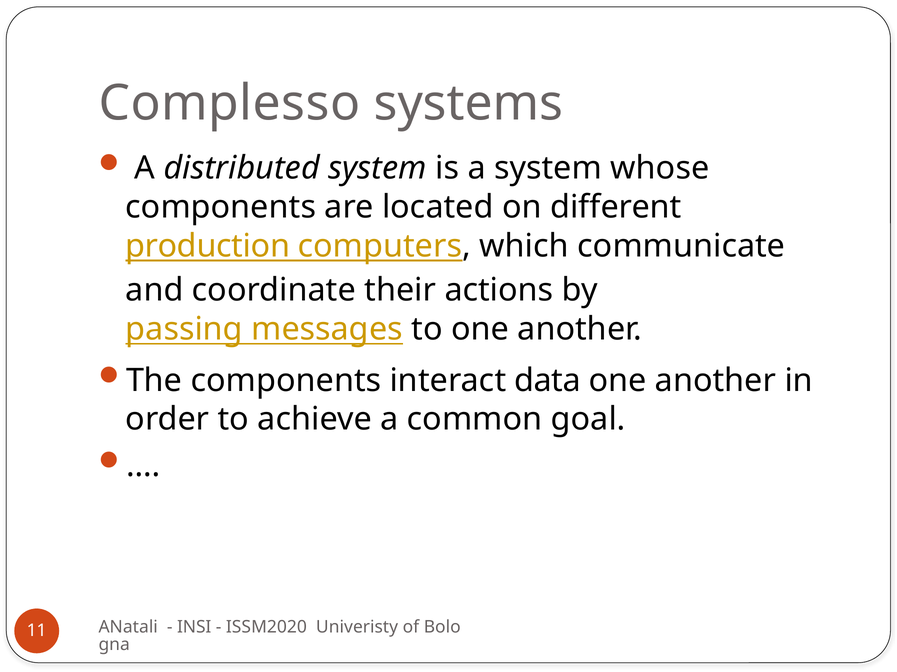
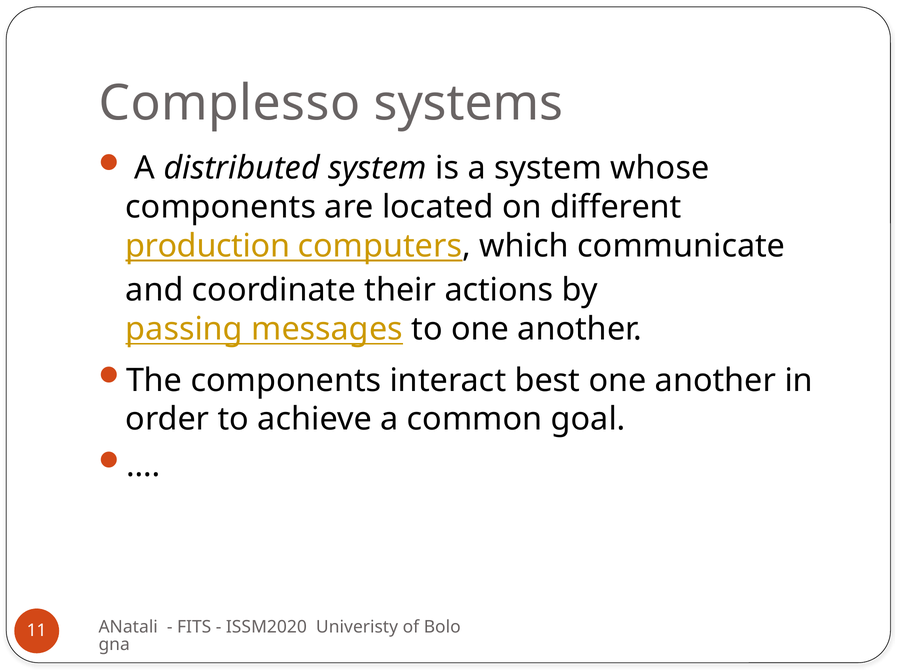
data: data -> best
INSI: INSI -> FITS
